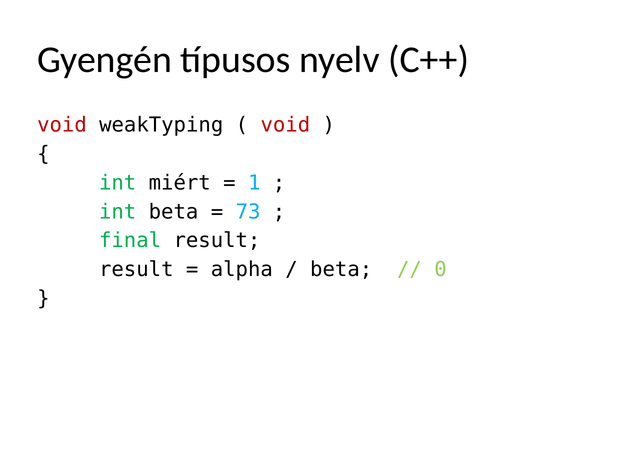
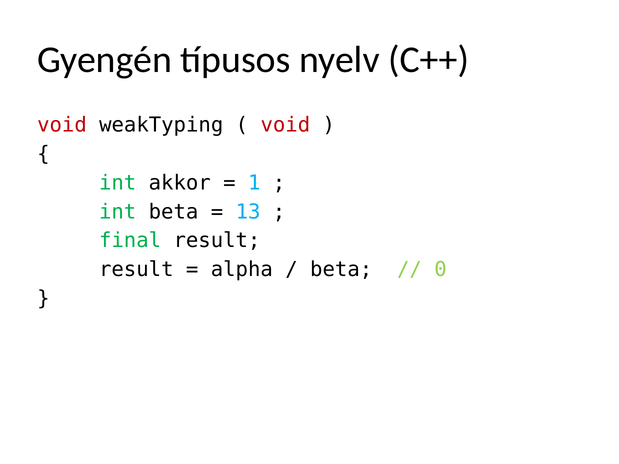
miért: miért -> akkor
73: 73 -> 13
